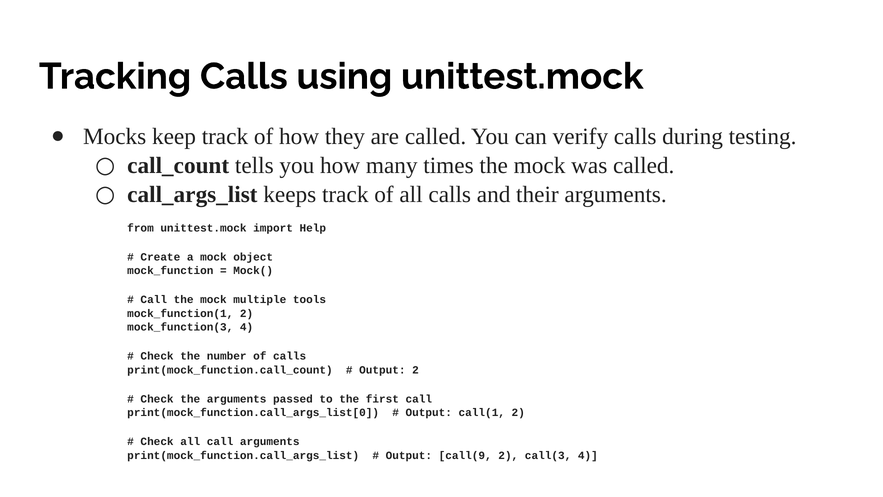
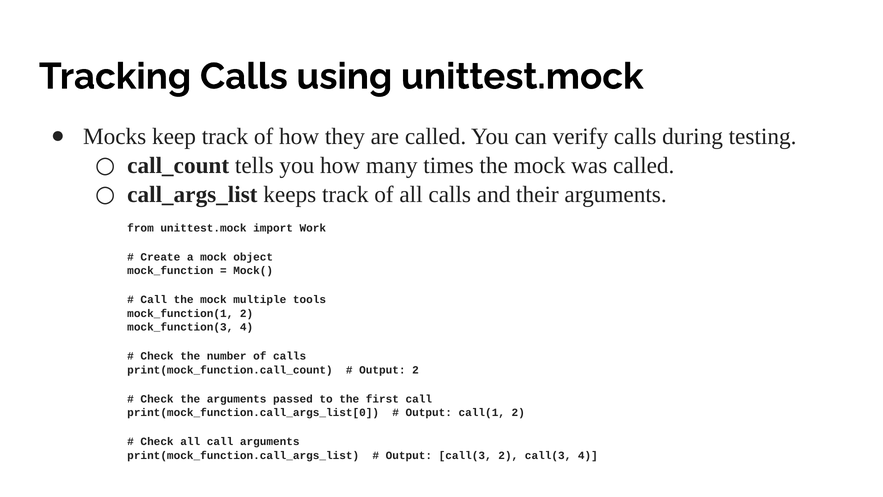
Help: Help -> Work
Output call(9: call(9 -> call(3
